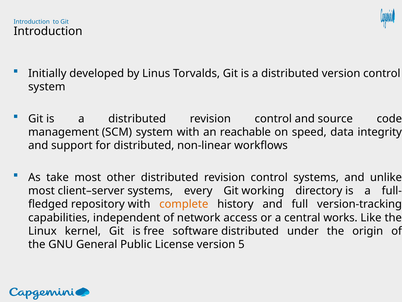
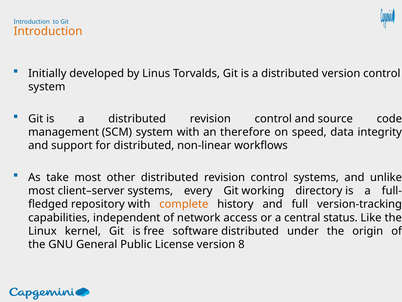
Introduction at (48, 31) colour: black -> orange
reachable: reachable -> therefore
works: works -> status
5: 5 -> 8
